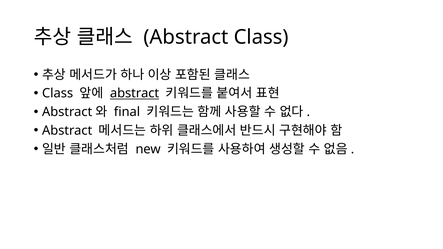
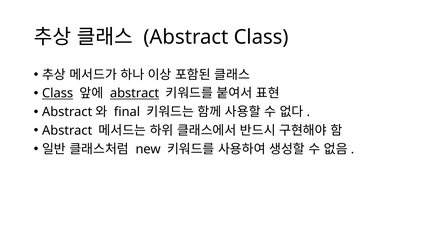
Class at (58, 93) underline: none -> present
